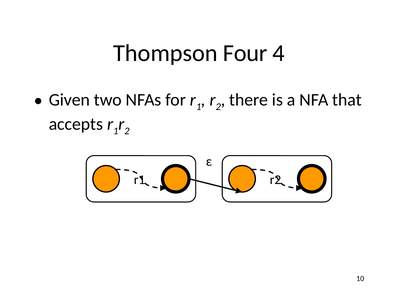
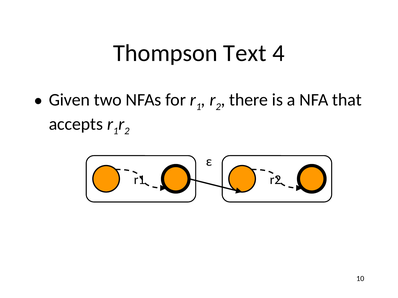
Four: Four -> Text
